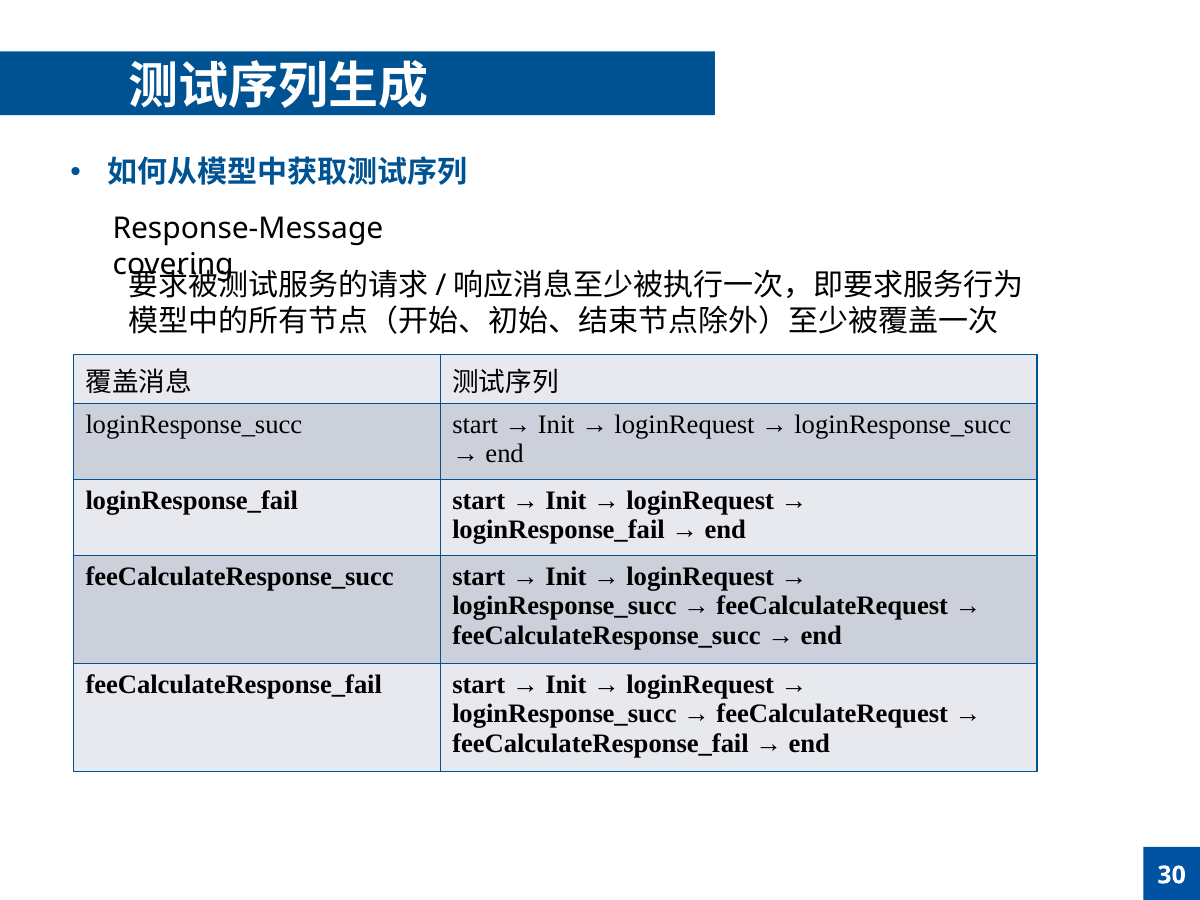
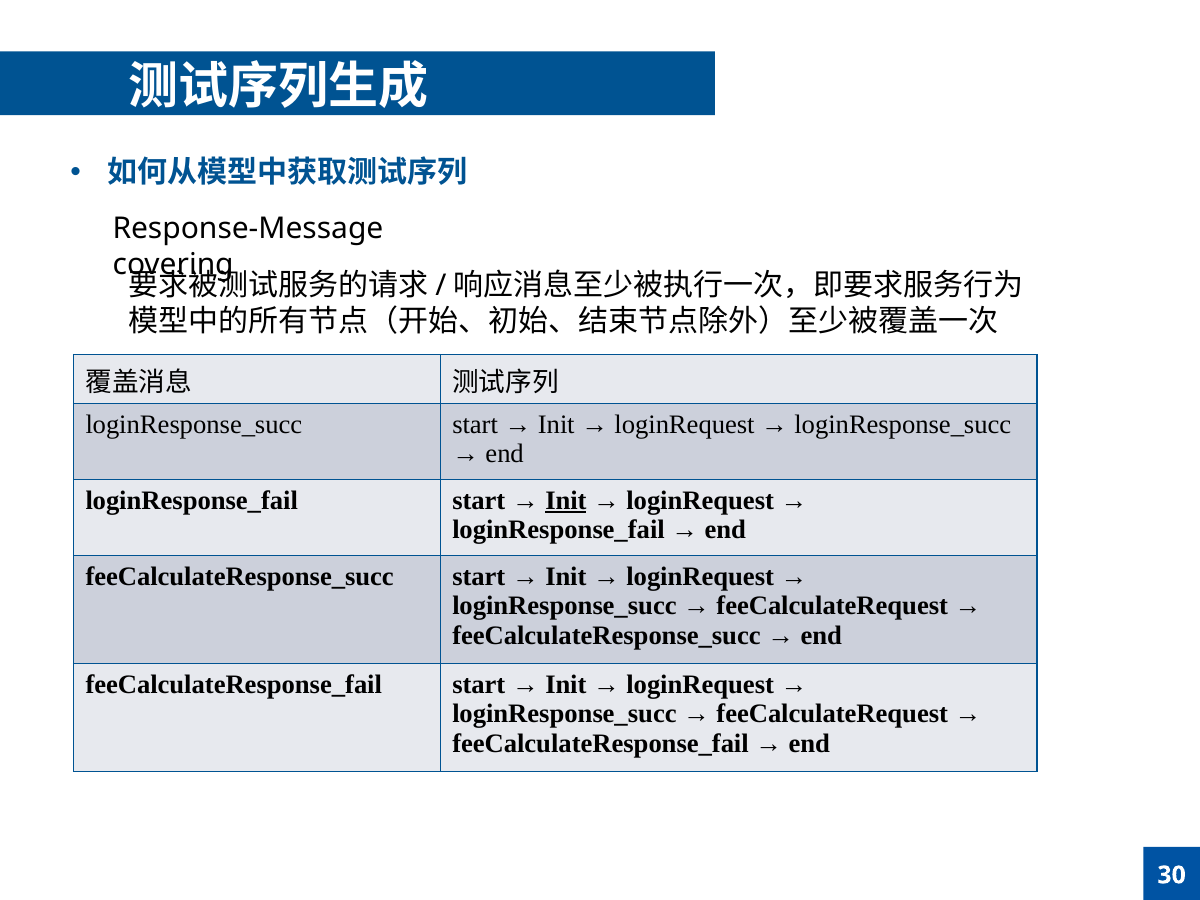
Init at (566, 500) underline: none -> present
